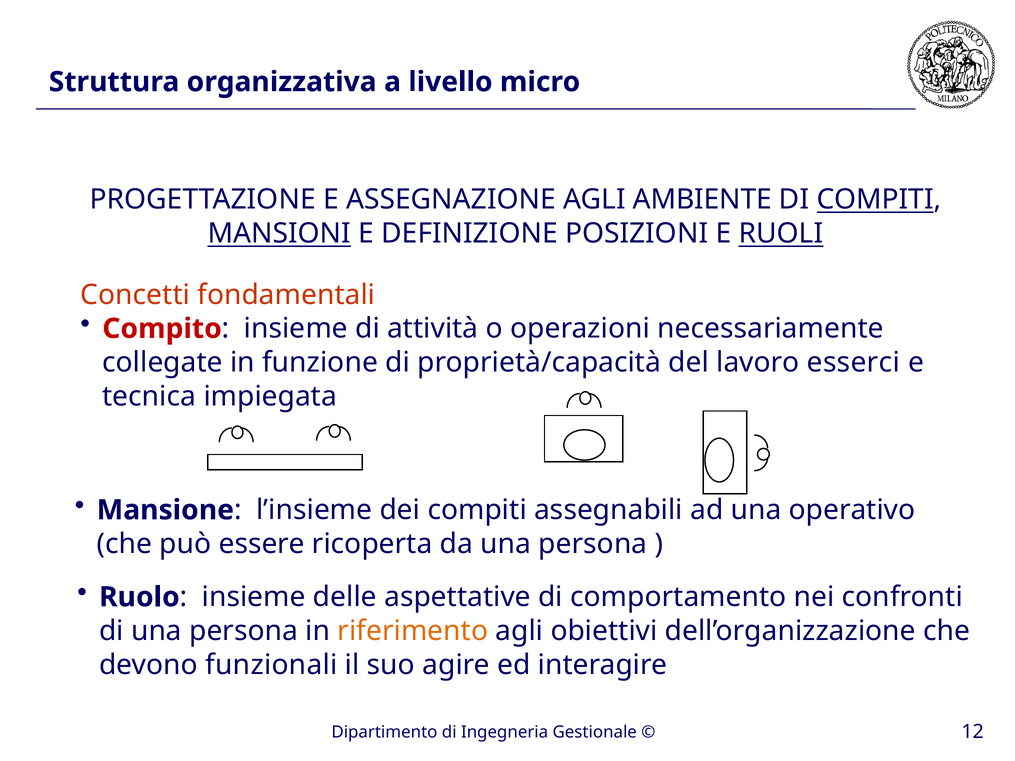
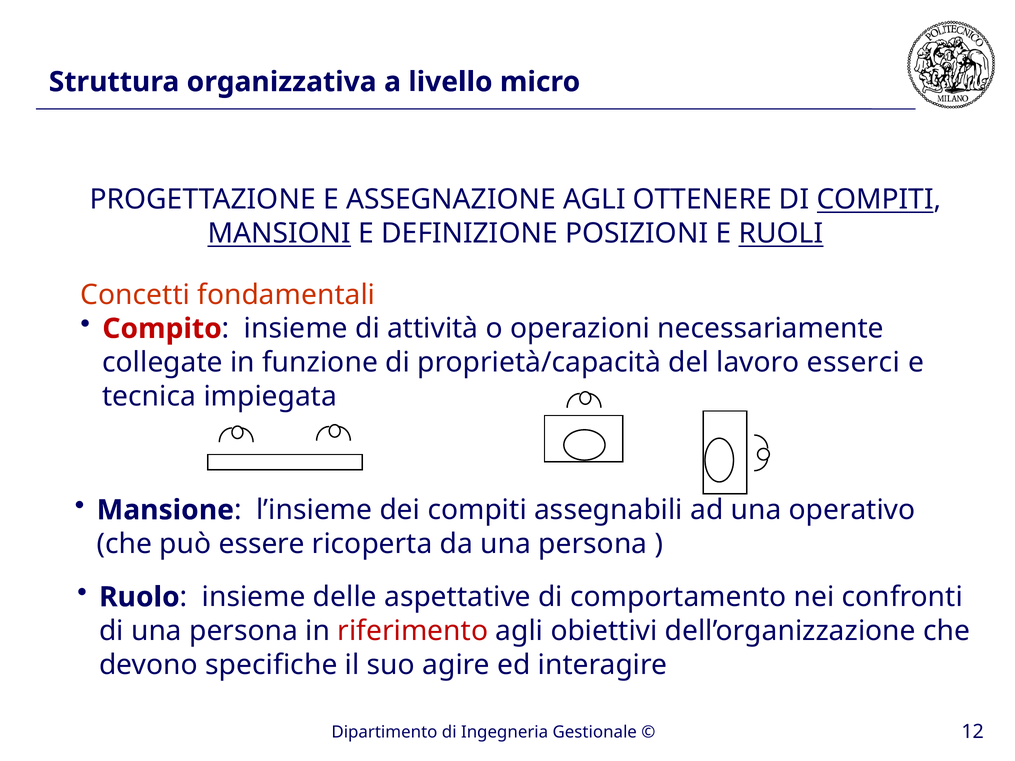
AMBIENTE: AMBIENTE -> OTTENERE
riferimento colour: orange -> red
funzionali: funzionali -> specifiche
